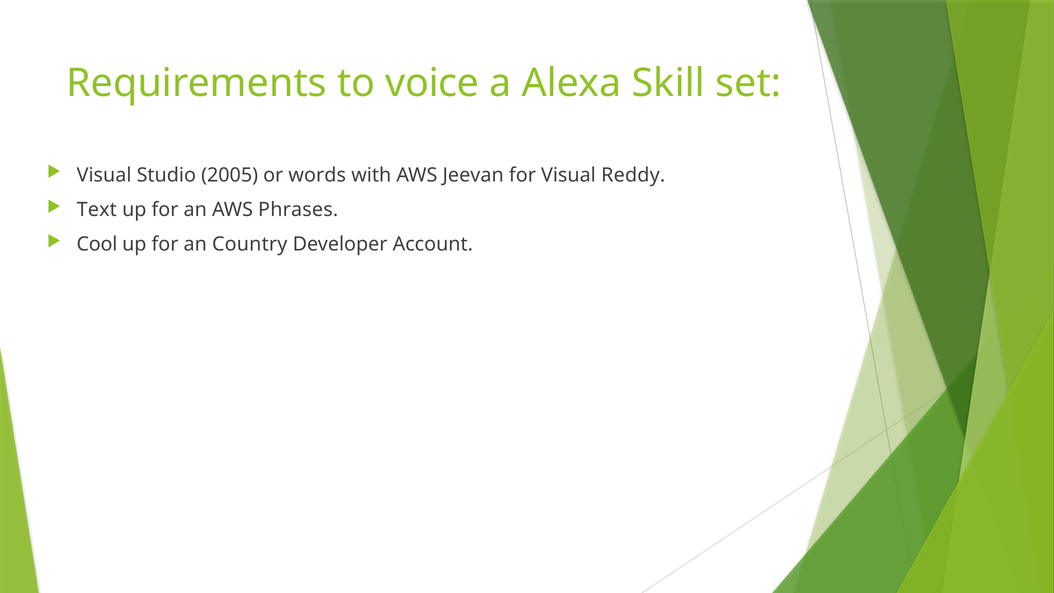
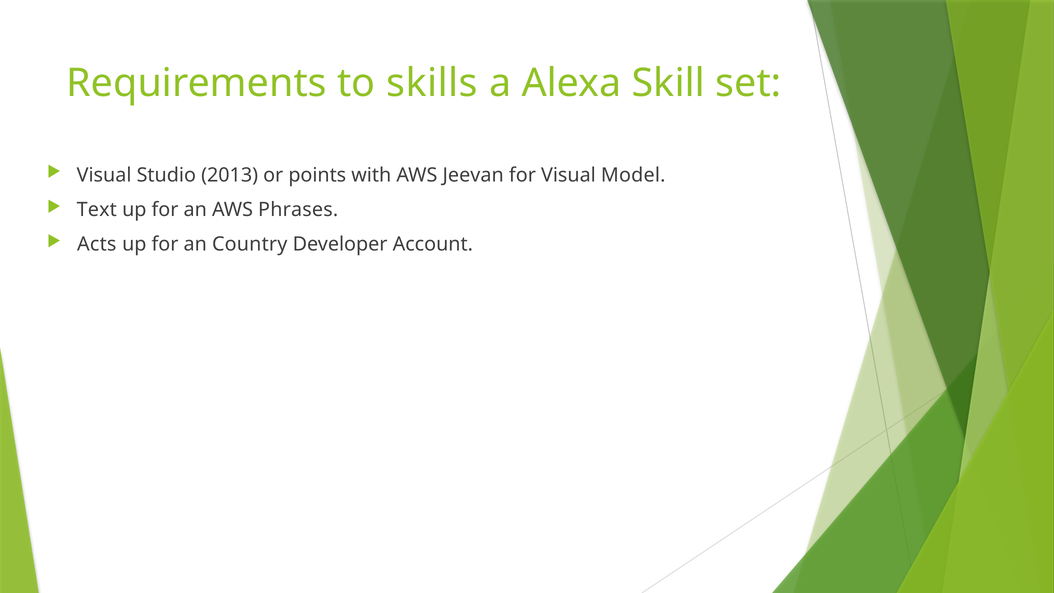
voice: voice -> skills
2005: 2005 -> 2013
words: words -> points
Reddy: Reddy -> Model
Cool: Cool -> Acts
